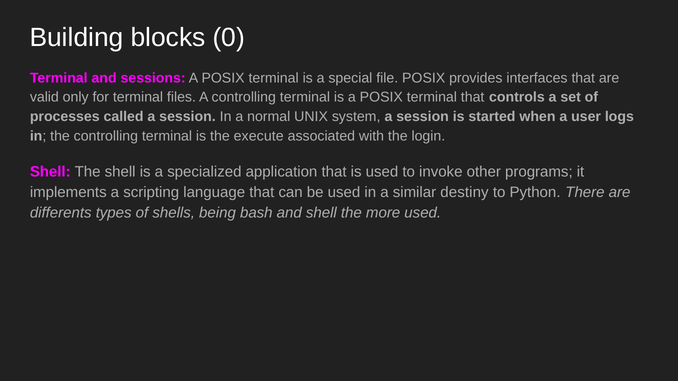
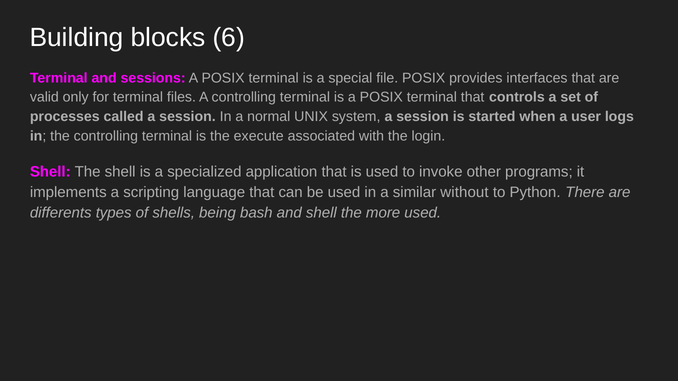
0: 0 -> 6
destiny: destiny -> without
